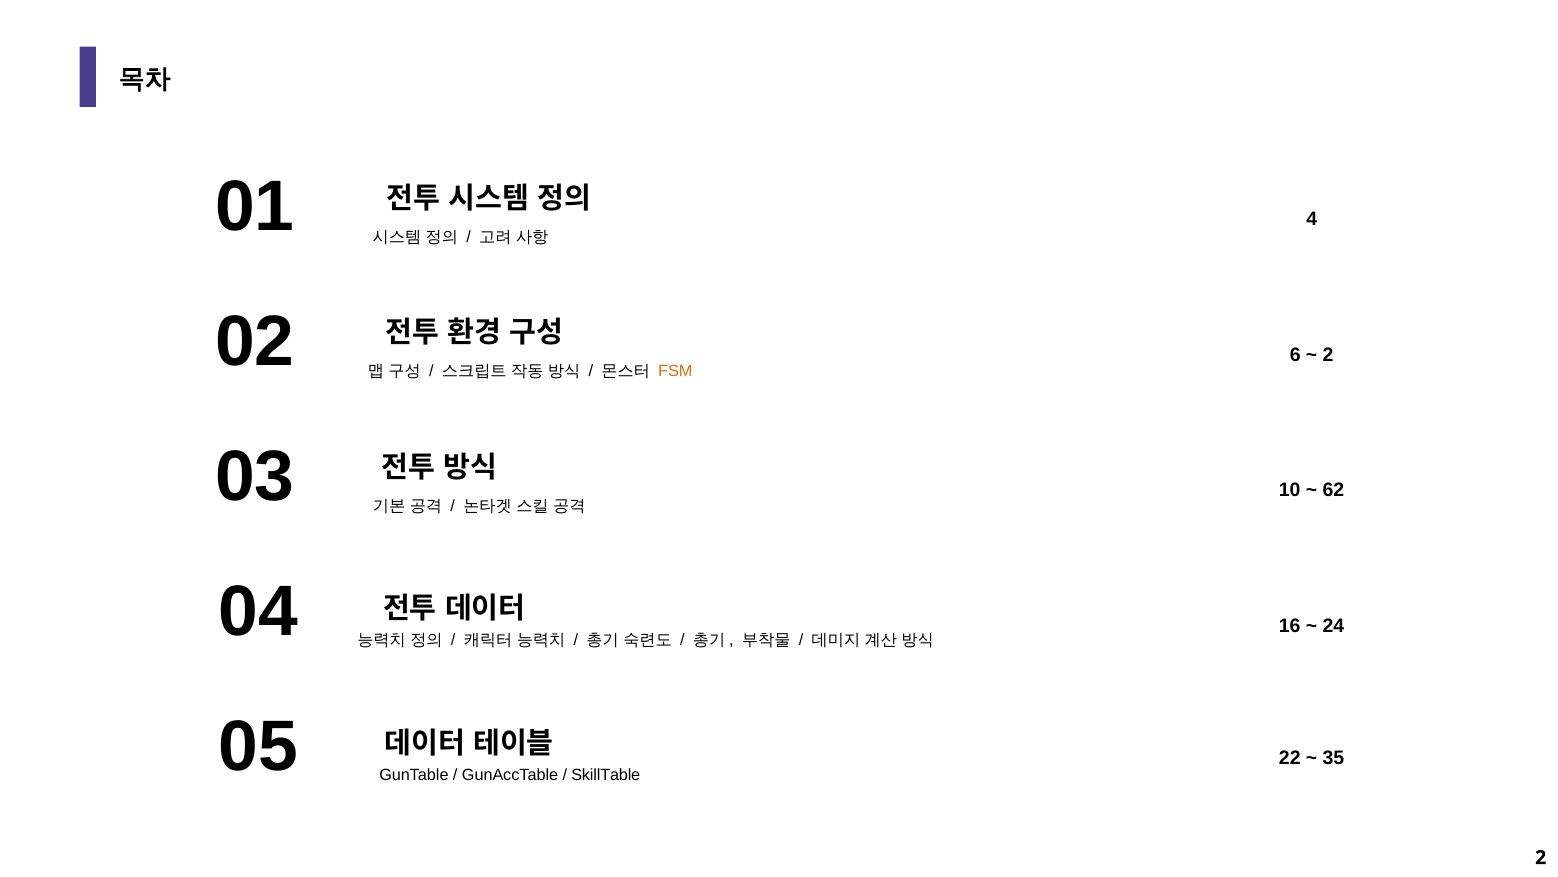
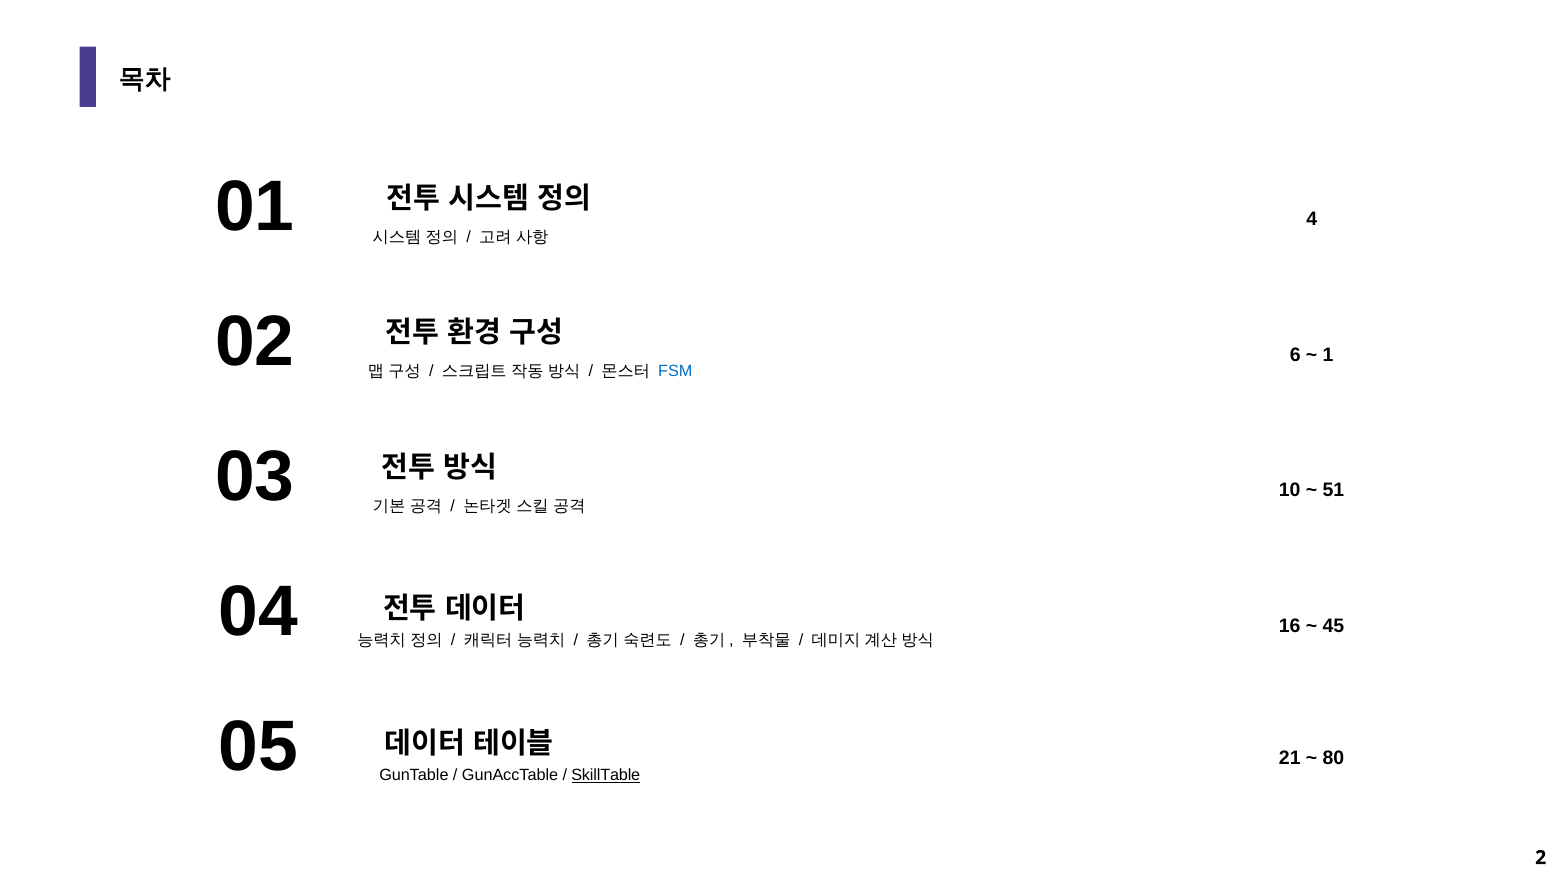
2 at (1328, 355): 2 -> 1
FSM colour: orange -> blue
62: 62 -> 51
24: 24 -> 45
22: 22 -> 21
35: 35 -> 80
SkillTable underline: none -> present
